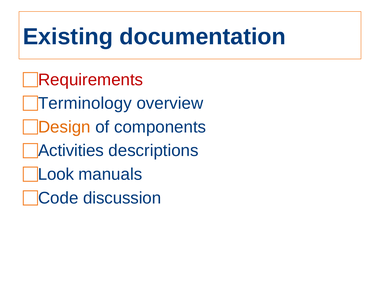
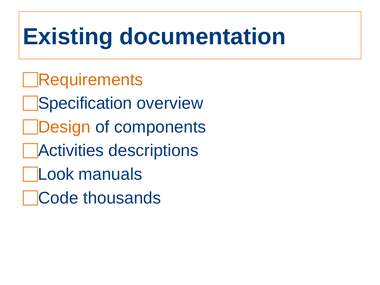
Requirements colour: red -> orange
Terminology: Terminology -> Specification
discussion: discussion -> thousands
